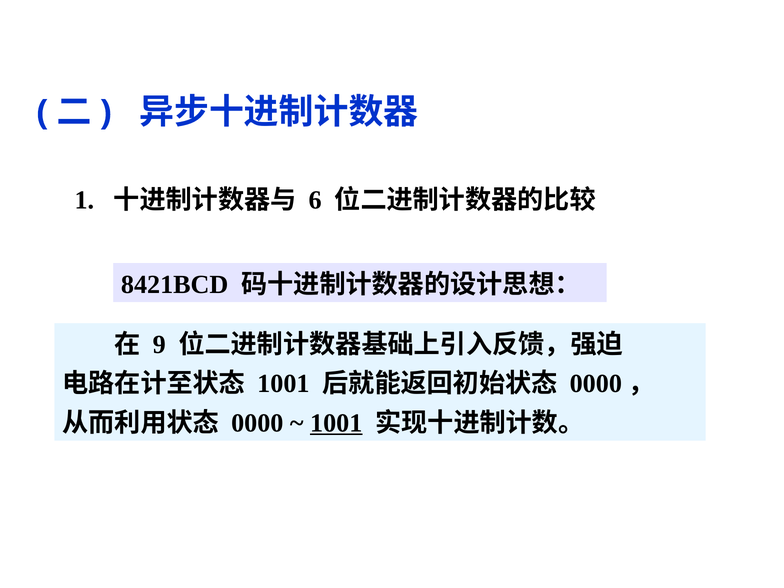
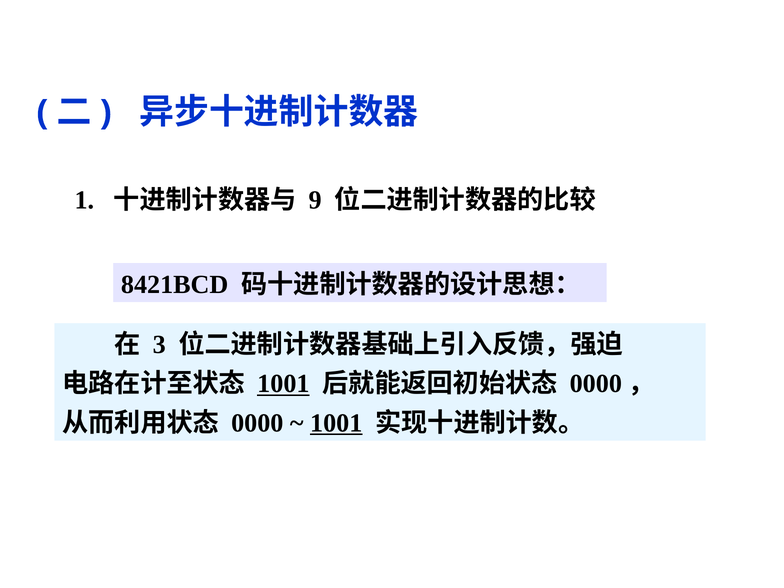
6: 6 -> 9
9: 9 -> 3
1001 at (283, 384) underline: none -> present
